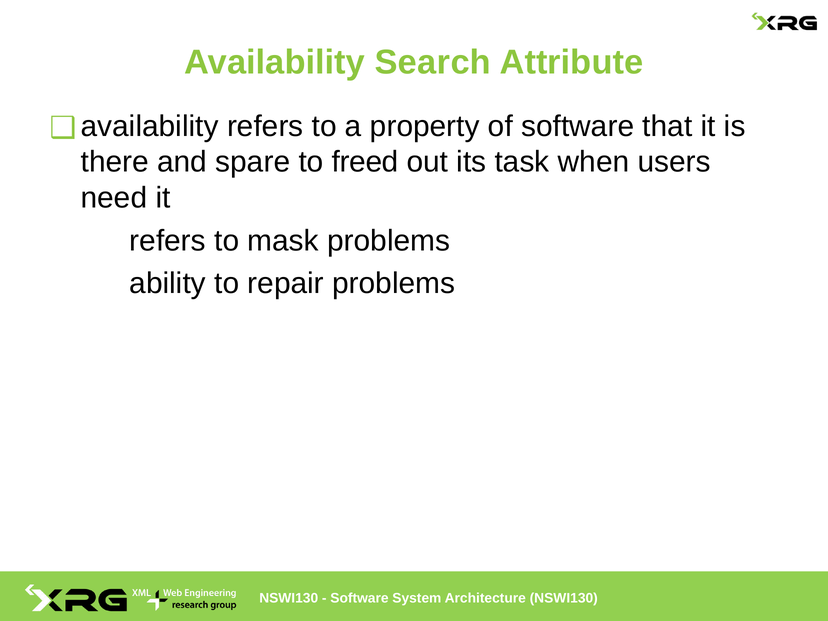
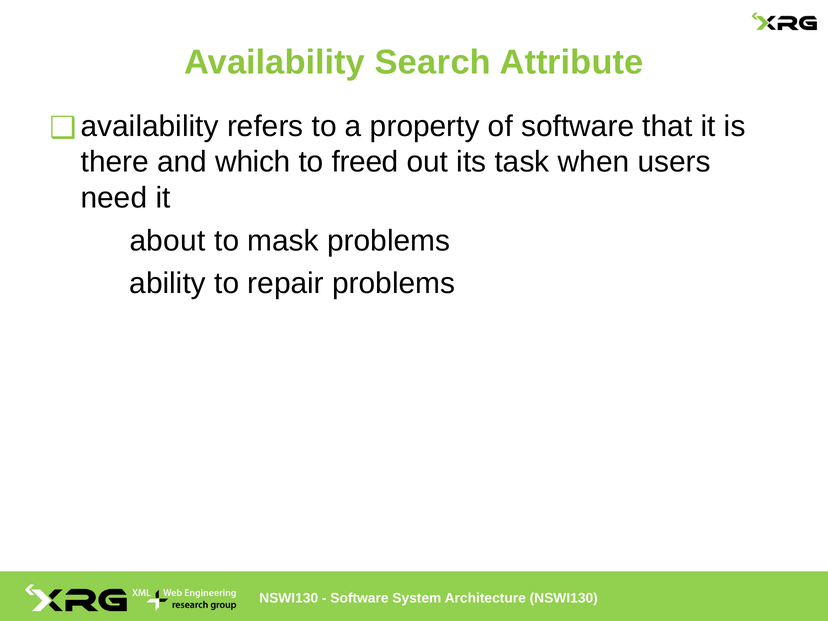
spare: spare -> which
refers at (168, 241): refers -> about
